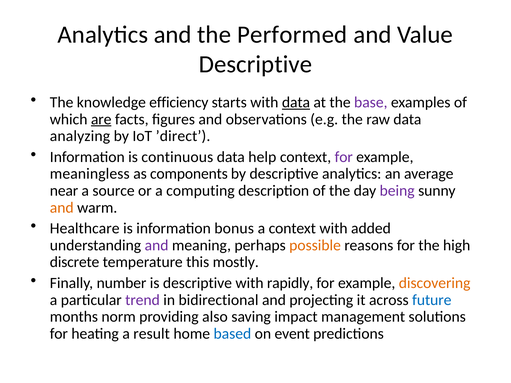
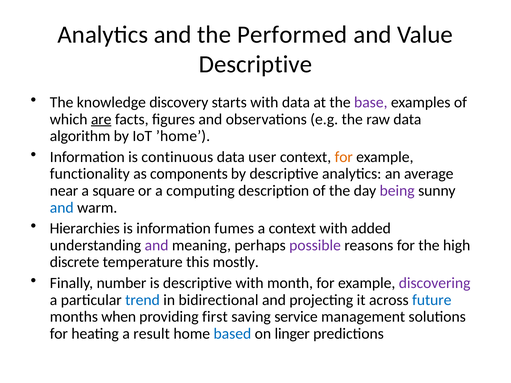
efficiency: efficiency -> discovery
data at (296, 102) underline: present -> none
analyzing: analyzing -> algorithm
’direct: ’direct -> ’home
help: help -> user
for at (344, 157) colour: purple -> orange
meaningless: meaningless -> functionality
source: source -> square
and at (62, 208) colour: orange -> blue
Healthcare: Healthcare -> Hierarchies
bonus: bonus -> fumes
possible colour: orange -> purple
rapidly: rapidly -> month
discovering colour: orange -> purple
trend colour: purple -> blue
norm: norm -> when
also: also -> first
impact: impact -> service
event: event -> linger
